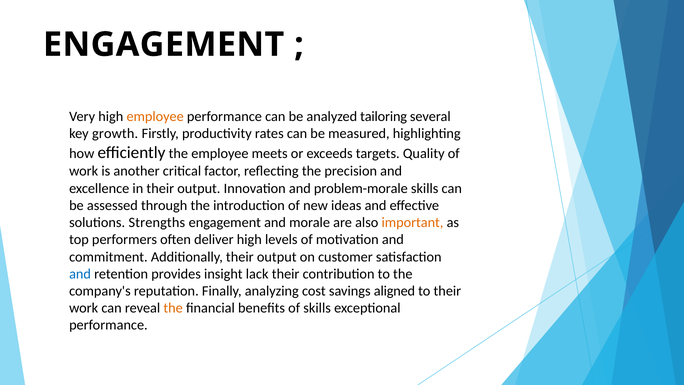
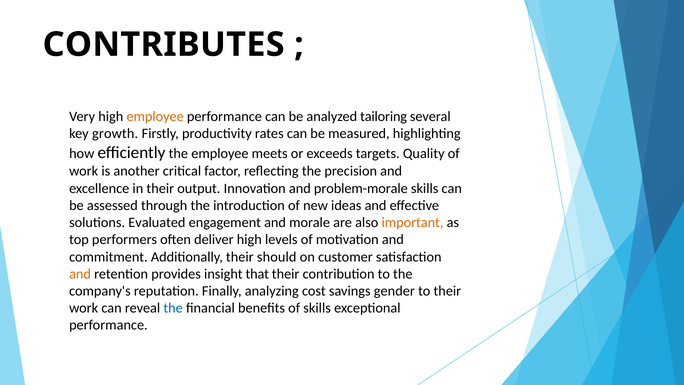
ENGAGEMENT at (164, 45): ENGAGEMENT -> CONTRIBUTES
Strengths: Strengths -> Evaluated
Additionally their output: output -> should
and at (80, 274) colour: blue -> orange
lack: lack -> that
aligned: aligned -> gender
the at (173, 308) colour: orange -> blue
